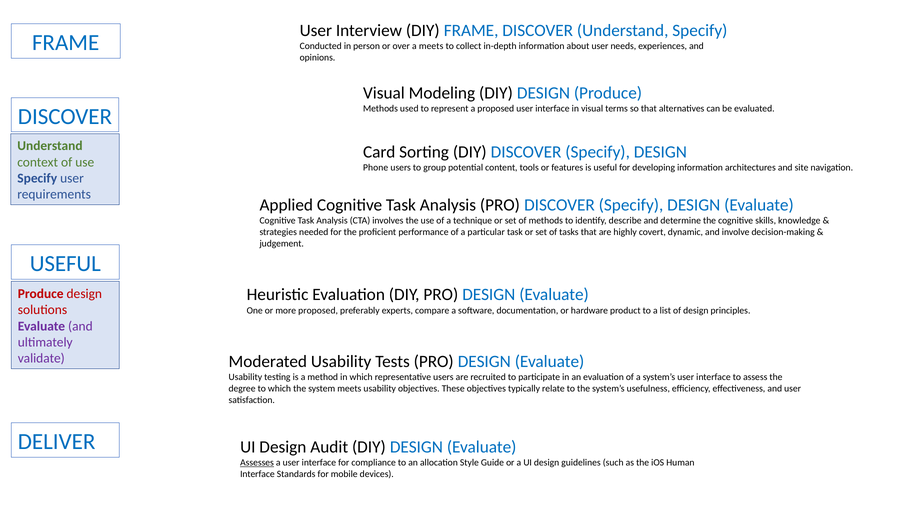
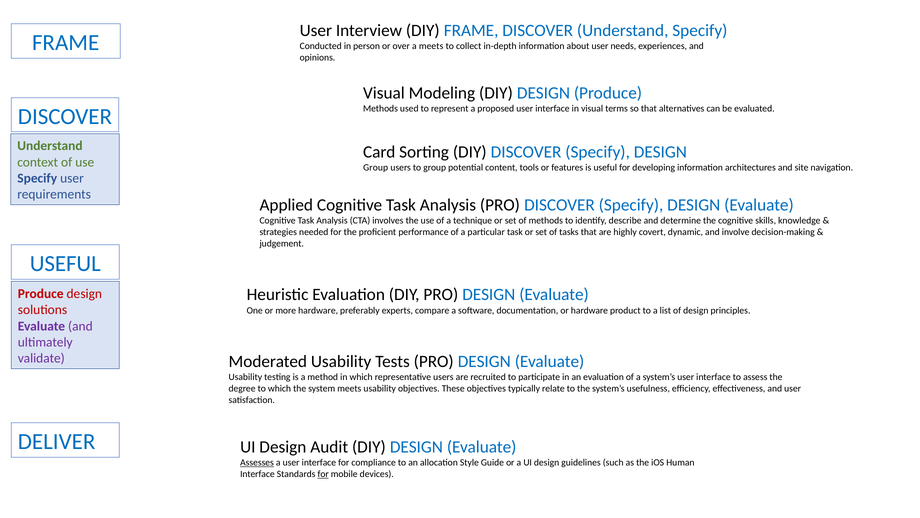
Phone at (376, 167): Phone -> Group
more proposed: proposed -> hardware
for at (323, 474) underline: none -> present
